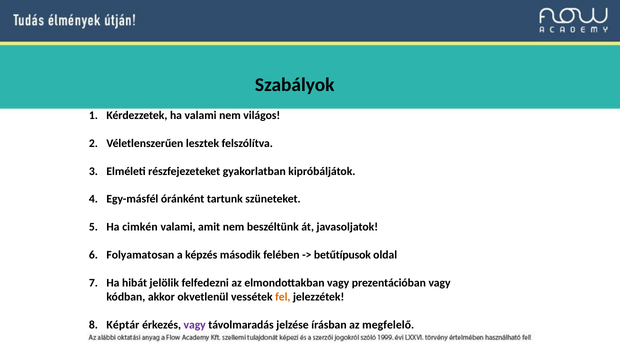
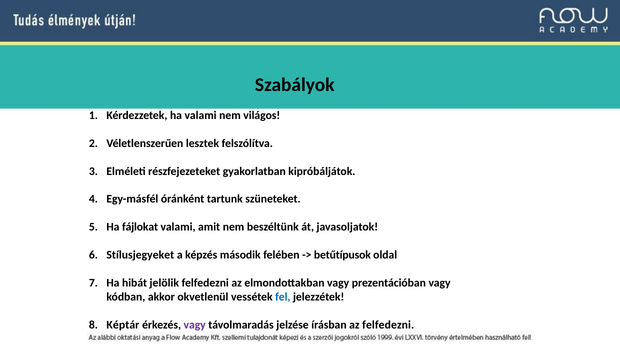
cimkén: cimkén -> fájlokat
Folyamatosan: Folyamatosan -> Stílusjegyeket
fel colour: orange -> blue
az megfelelő: megfelelő -> felfedezni
